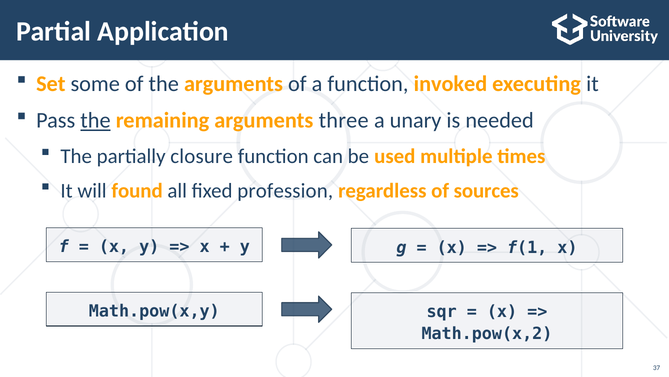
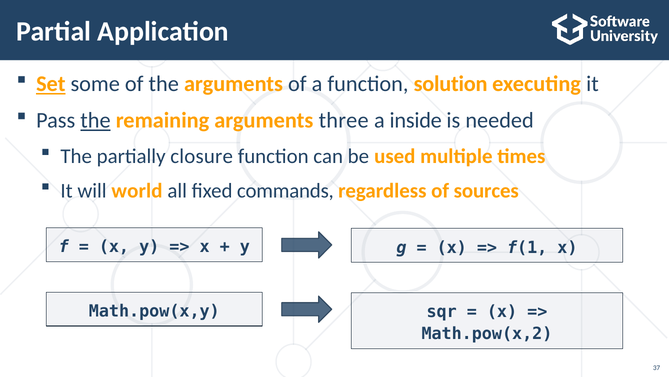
Set underline: none -> present
invoked: invoked -> solution
unary: unary -> inside
found: found -> world
profession: profession -> commands
